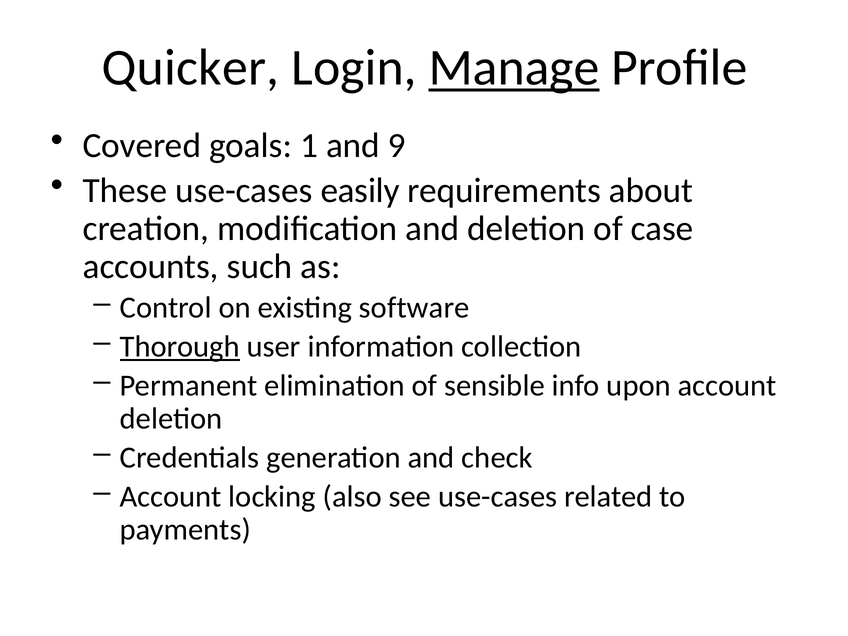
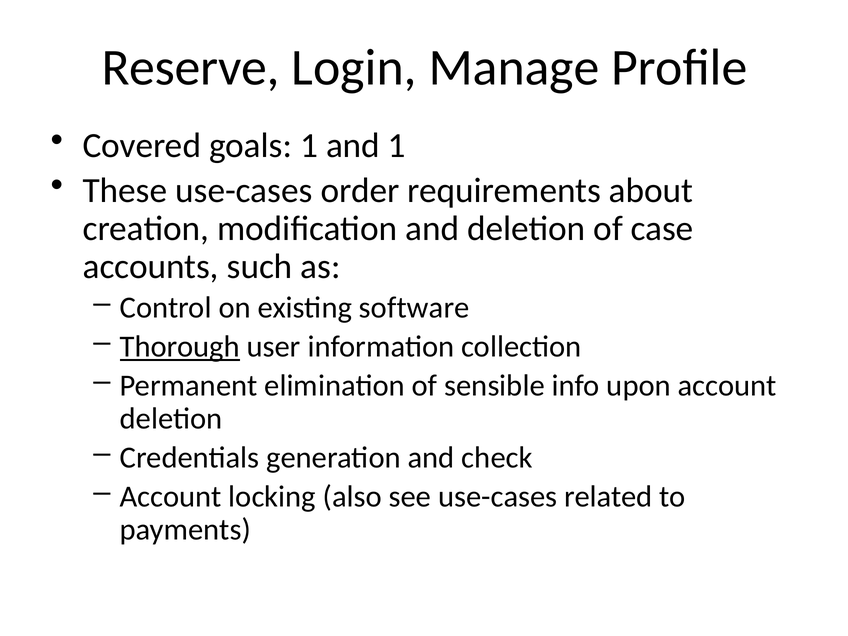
Quicker: Quicker -> Reserve
Manage underline: present -> none
and 9: 9 -> 1
easily: easily -> order
